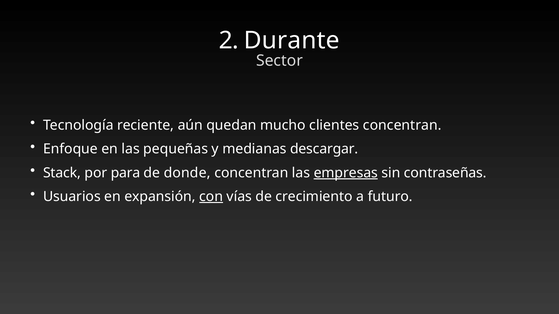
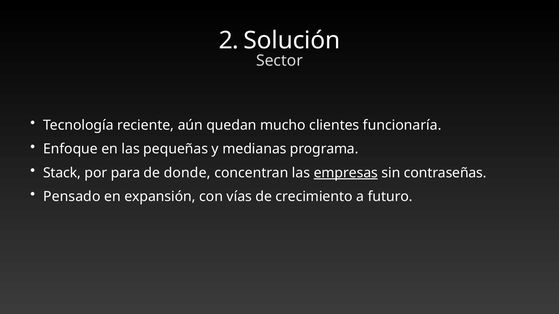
Durante: Durante -> Solución
clientes concentran: concentran -> funcionaría
descargar: descargar -> programa
Usuarios: Usuarios -> Pensado
con underline: present -> none
